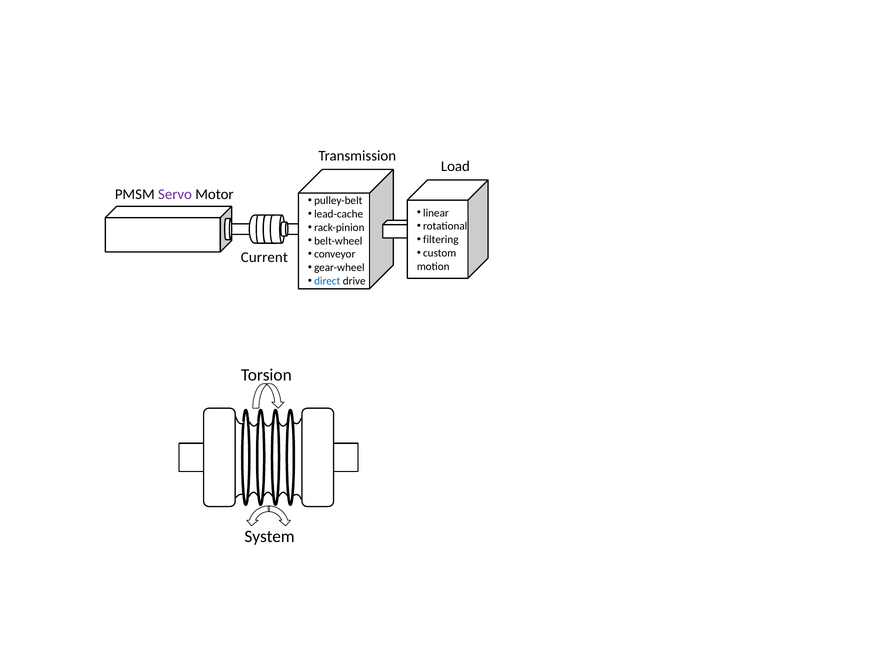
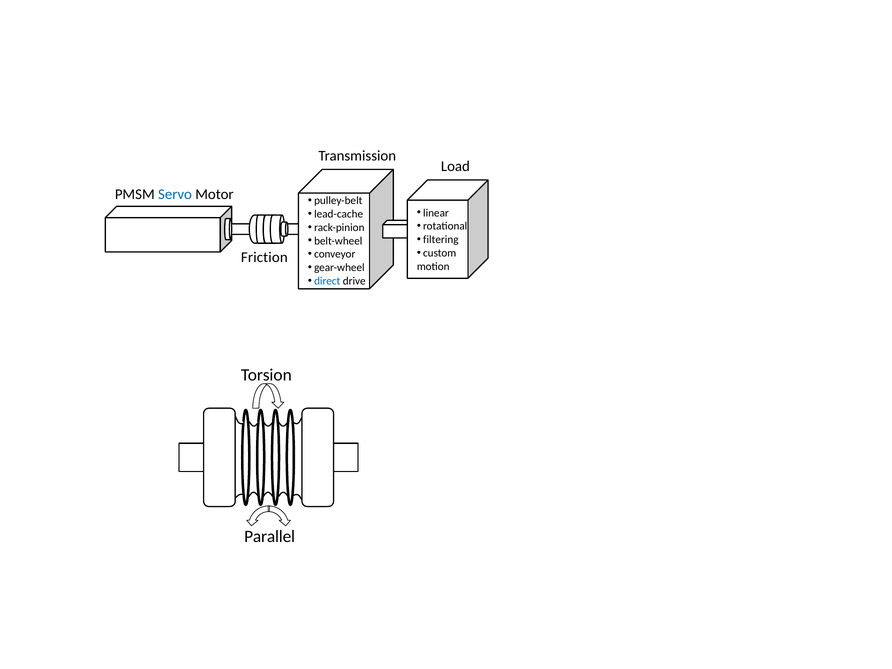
Servo colour: purple -> blue
Current: Current -> Friction
System: System -> Parallel
